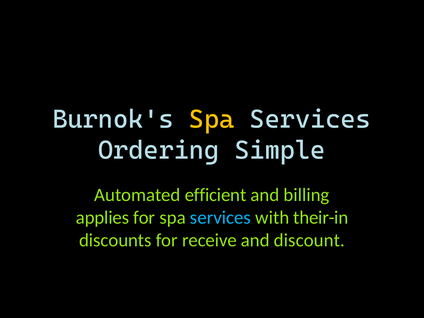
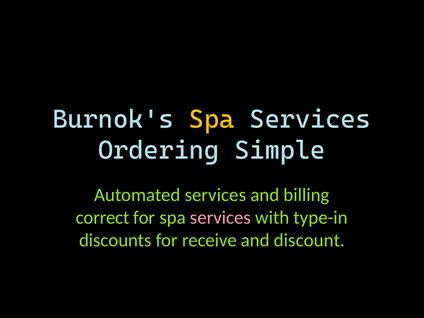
Automated efficient: efficient -> services
applies: applies -> correct
services at (221, 218) colour: light blue -> pink
their-in: their-in -> type-in
